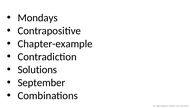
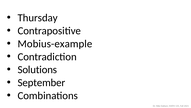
Mondays: Mondays -> Thursday
Chapter-example: Chapter-example -> Mobius-example
